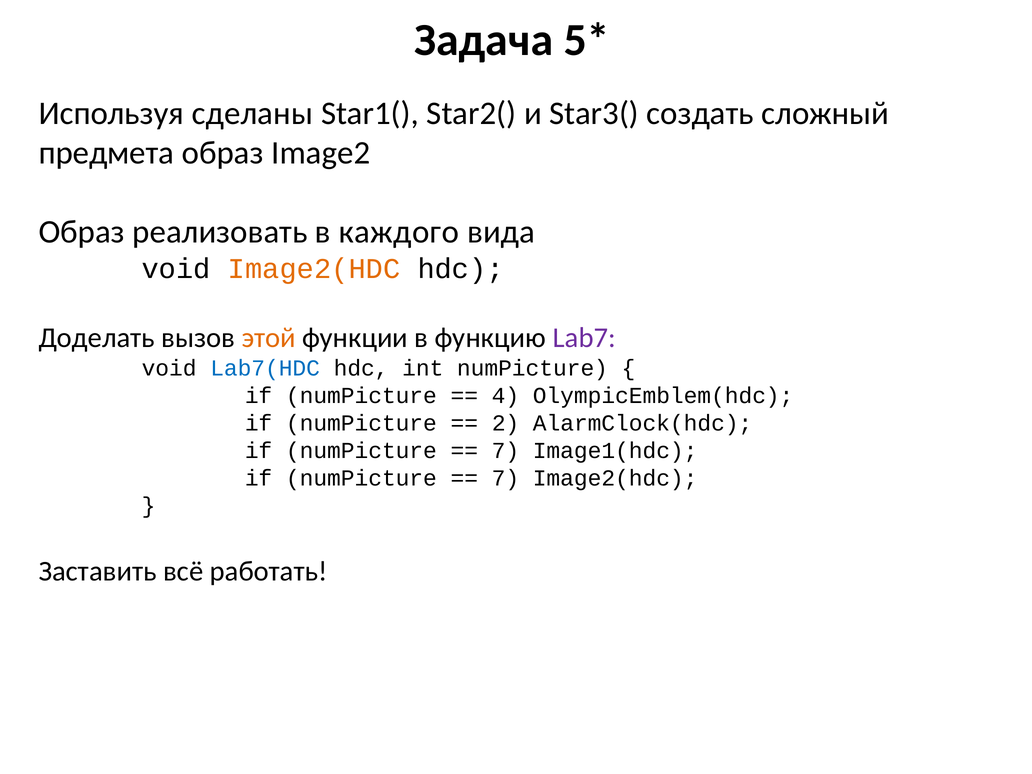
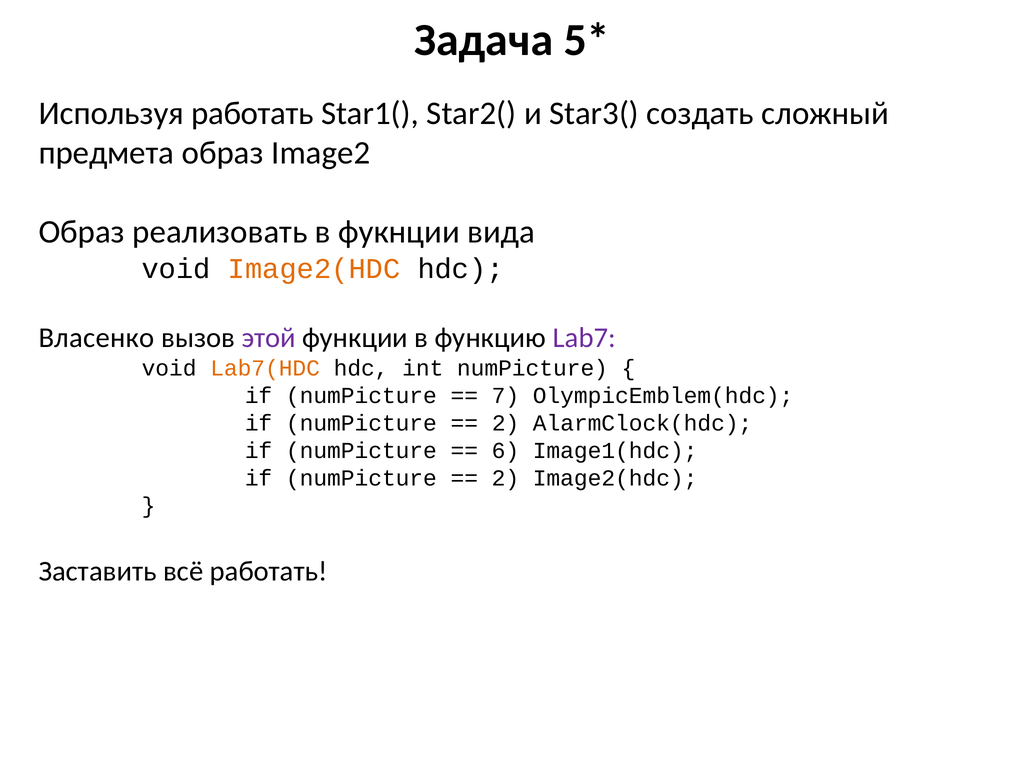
Используя сделаны: сделаны -> работать
каждого: каждого -> фукнции
Доделать: Доделать -> Власенко
этой colour: orange -> purple
Lab7(HDC colour: blue -> orange
4: 4 -> 7
7 at (505, 451): 7 -> 6
7 at (505, 478): 7 -> 2
